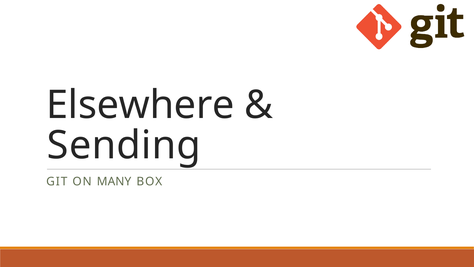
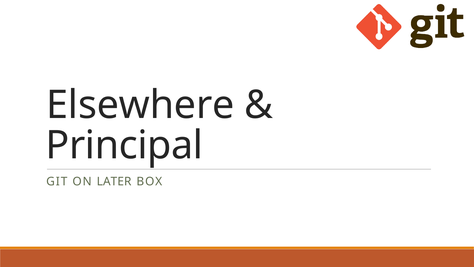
Sending: Sending -> Principal
MANY: MANY -> LATER
